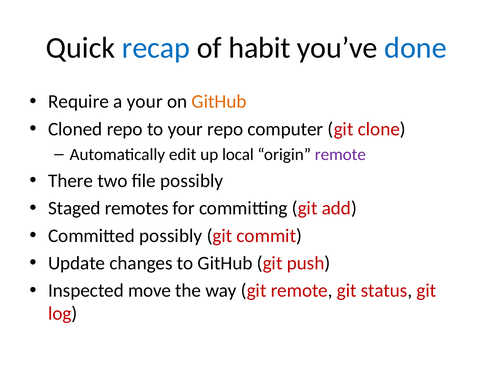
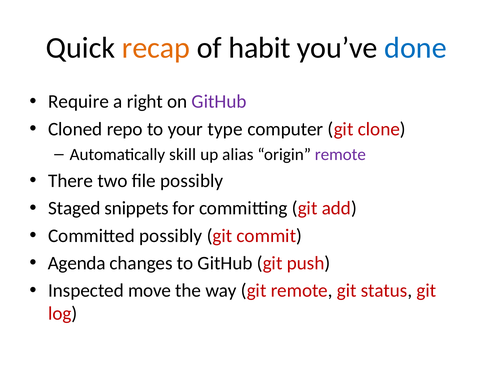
recap colour: blue -> orange
a your: your -> right
GitHub at (219, 102) colour: orange -> purple
your repo: repo -> type
edit: edit -> skill
local: local -> alias
remotes: remotes -> snippets
Update: Update -> Agenda
